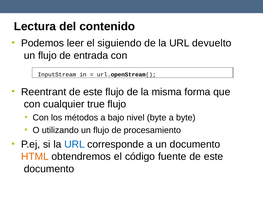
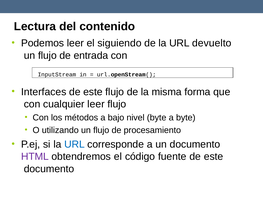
Reentrant: Reentrant -> Interfaces
cualquier true: true -> leer
HTML colour: orange -> purple
